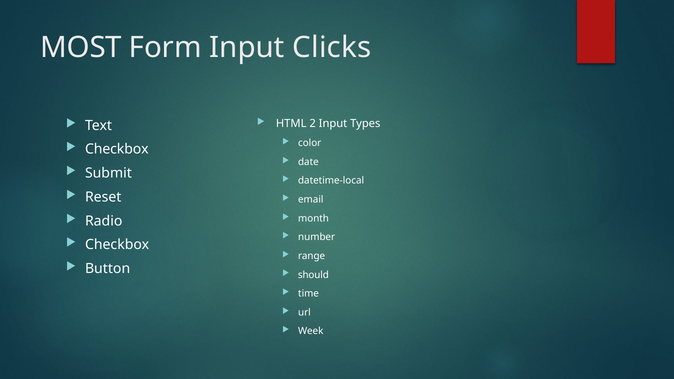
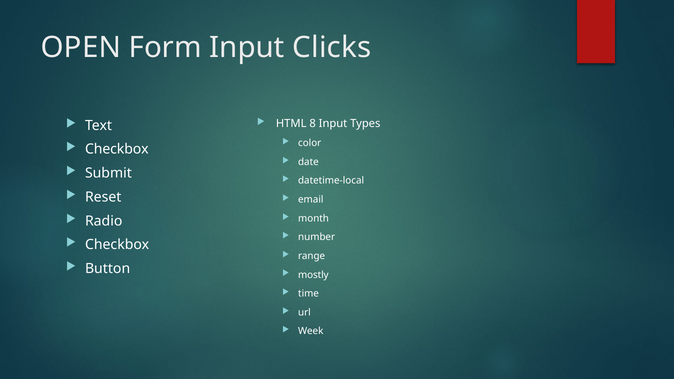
MOST: MOST -> OPEN
2: 2 -> 8
should: should -> mostly
